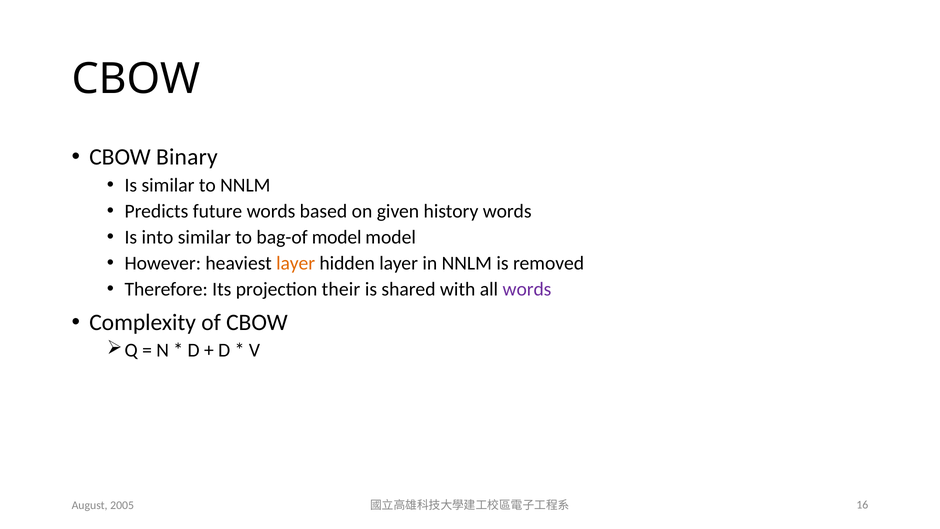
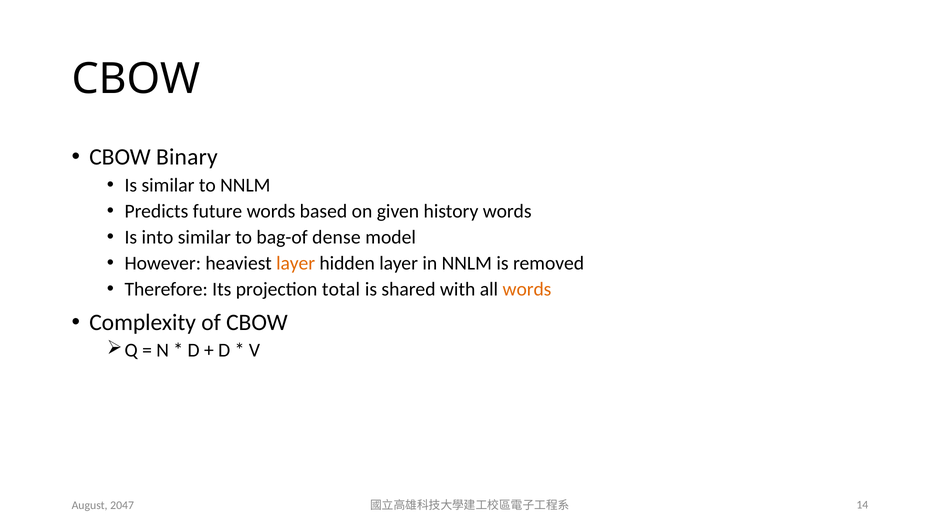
bag-of model: model -> dense
their: their -> total
words at (527, 289) colour: purple -> orange
2005: 2005 -> 2047
16: 16 -> 14
